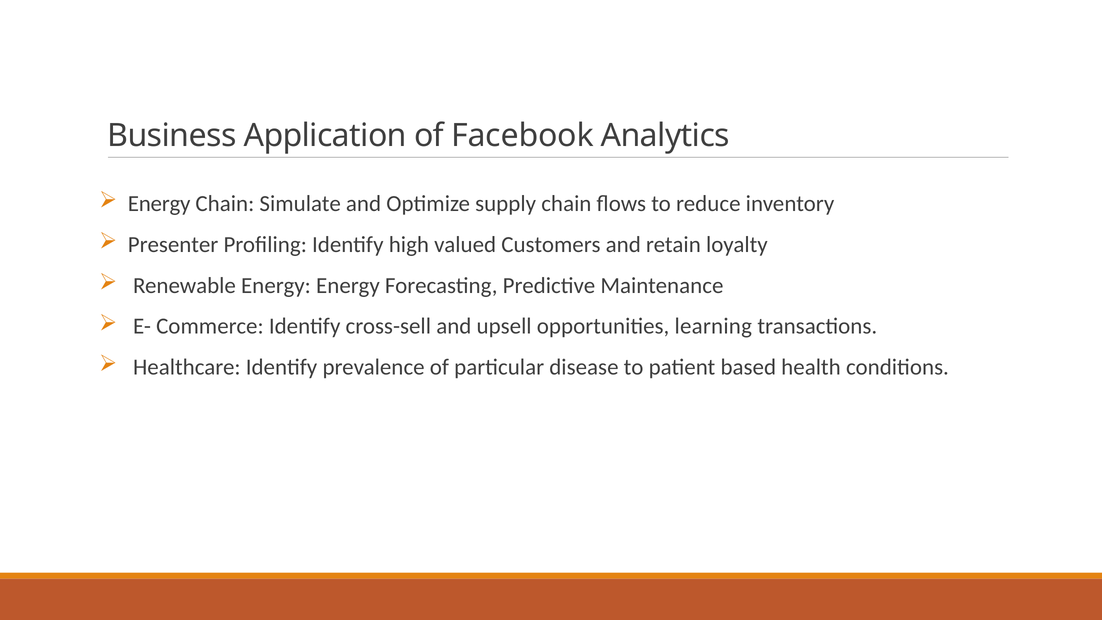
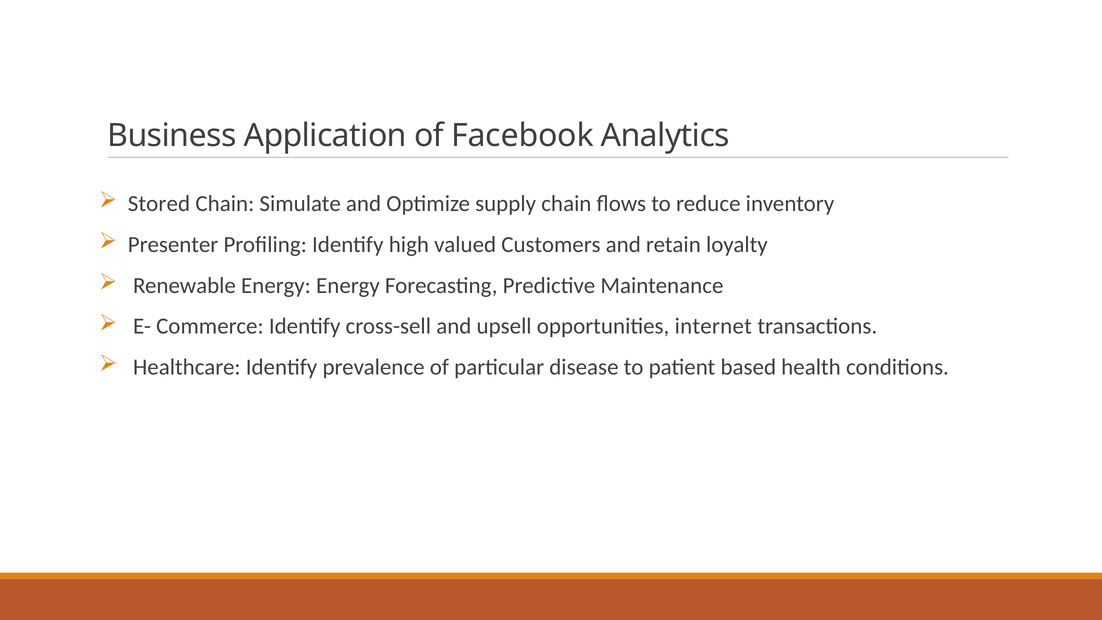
Energy at (159, 204): Energy -> Stored
learning: learning -> internet
